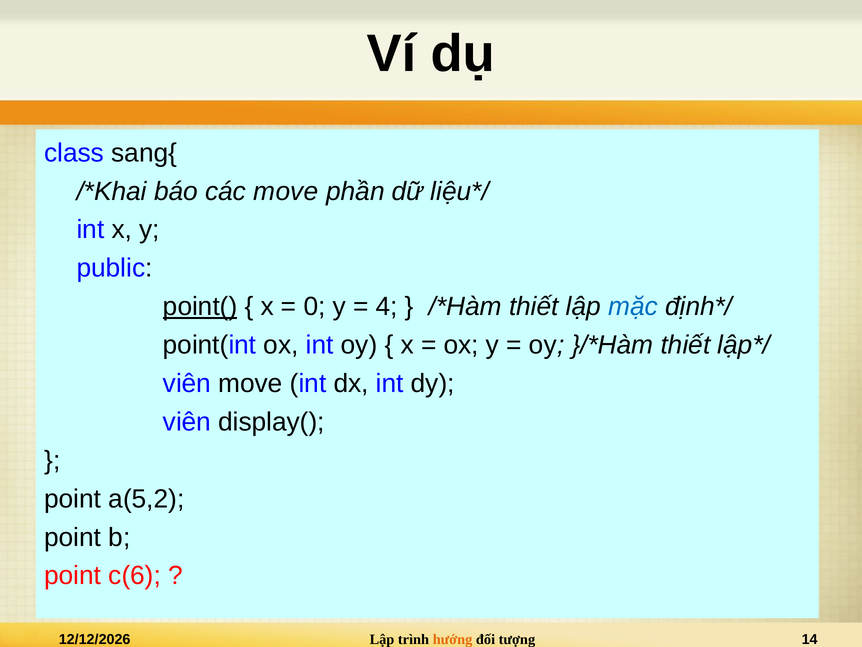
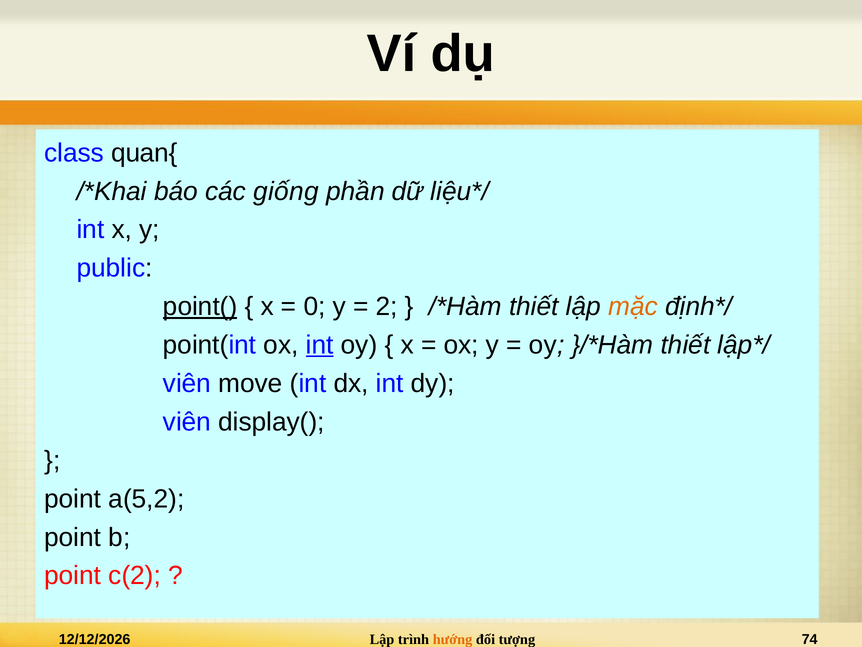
sang{: sang{ -> quan{
các move: move -> giống
4: 4 -> 2
mặc colour: blue -> orange
int at (320, 345) underline: none -> present
c(6: c(6 -> c(2
14: 14 -> 74
